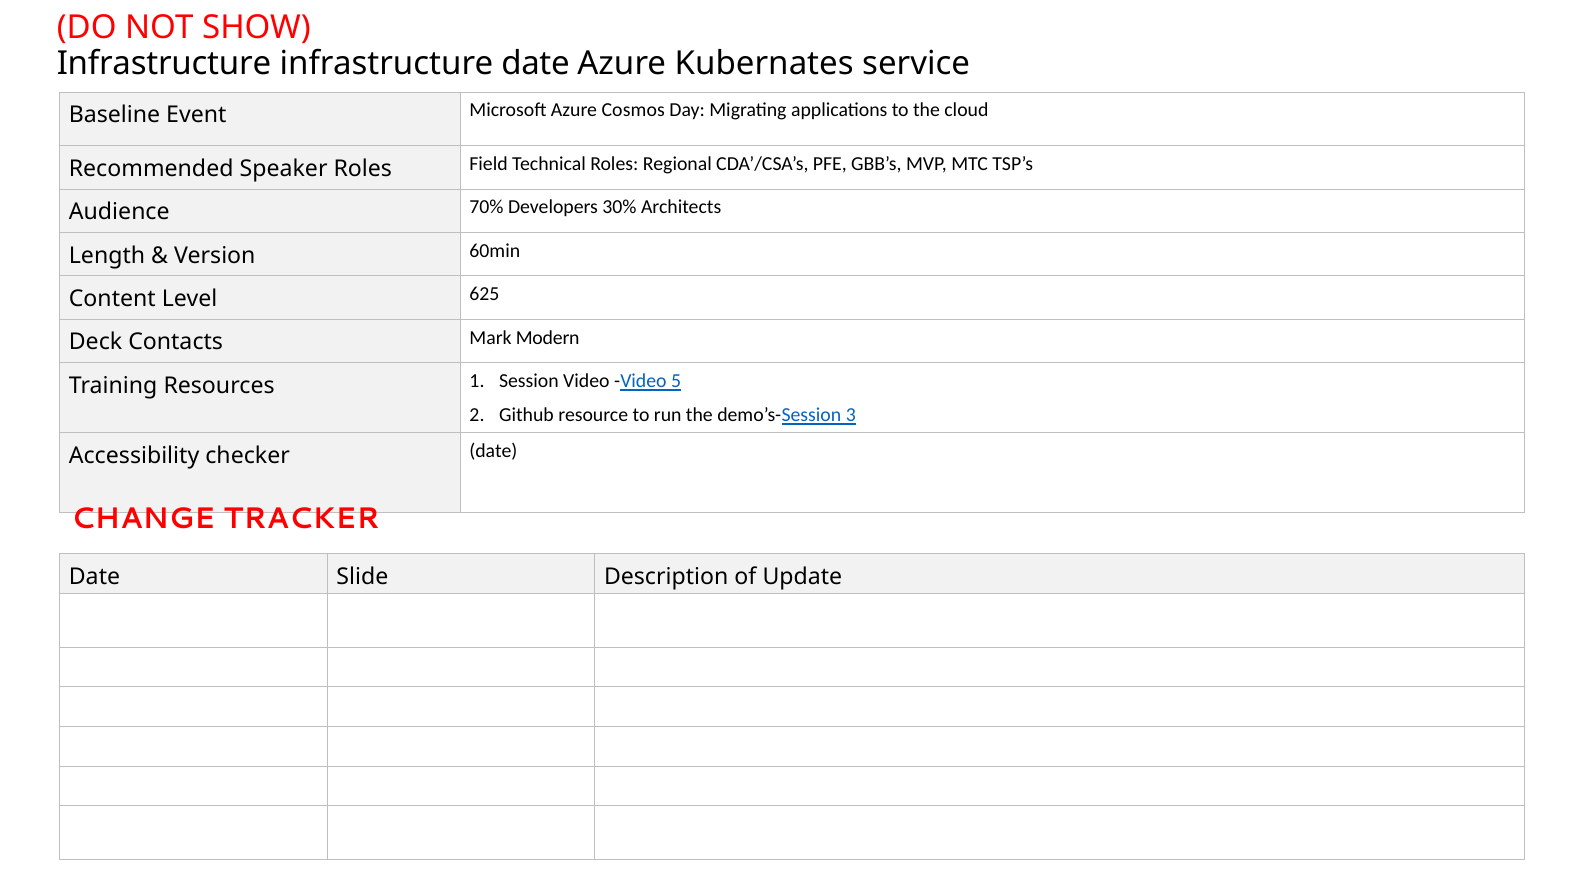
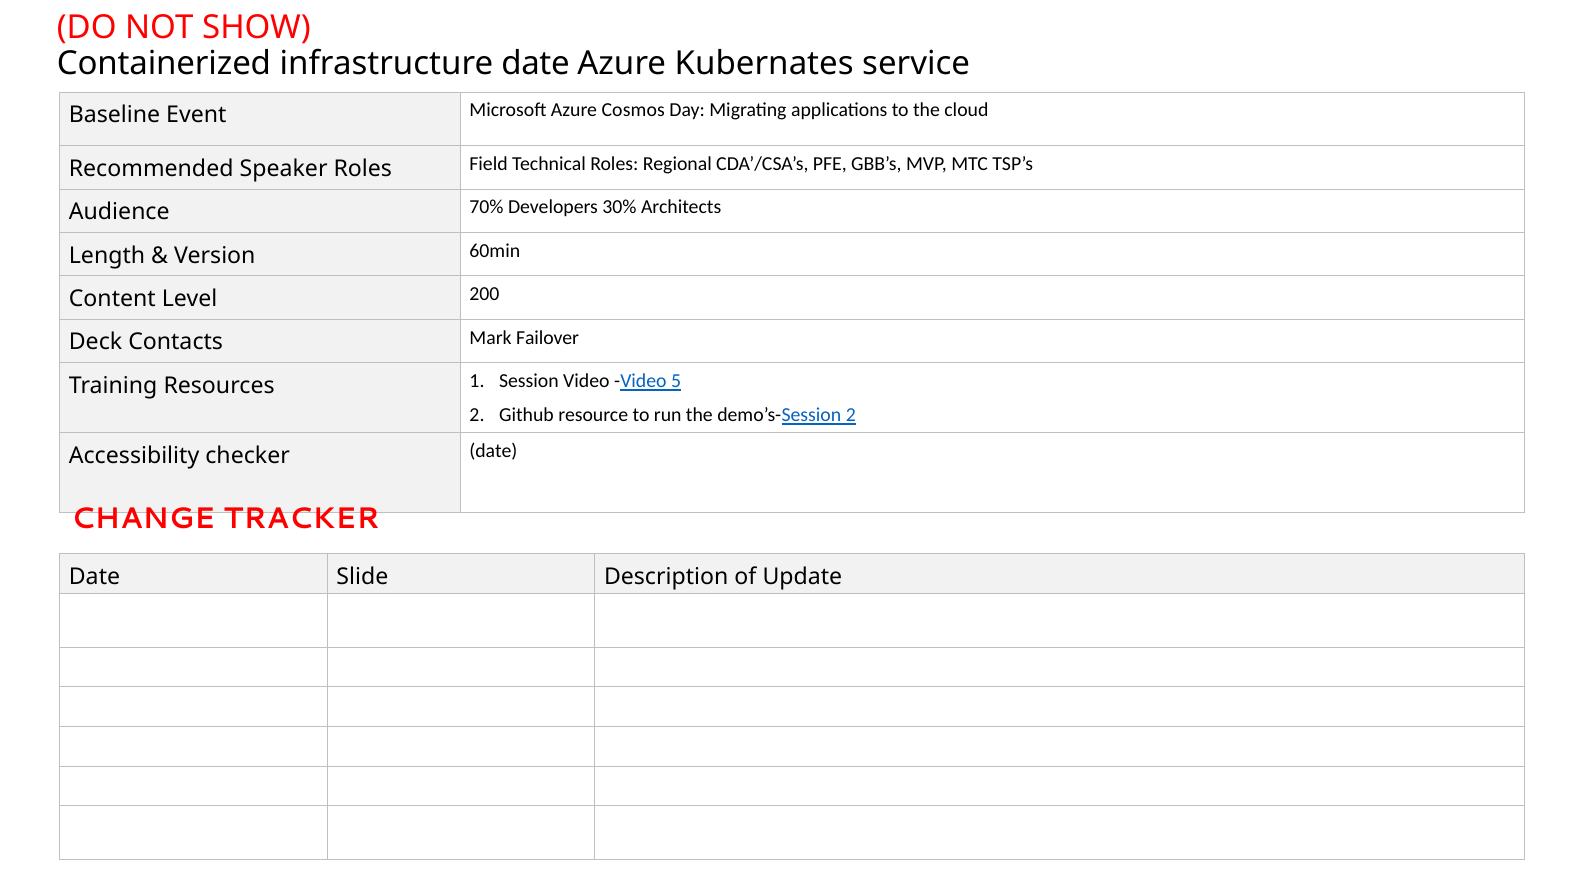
Infrastructure at (164, 64): Infrastructure -> Containerized
625: 625 -> 200
Modern: Modern -> Failover
demo’s-Session 3: 3 -> 2
